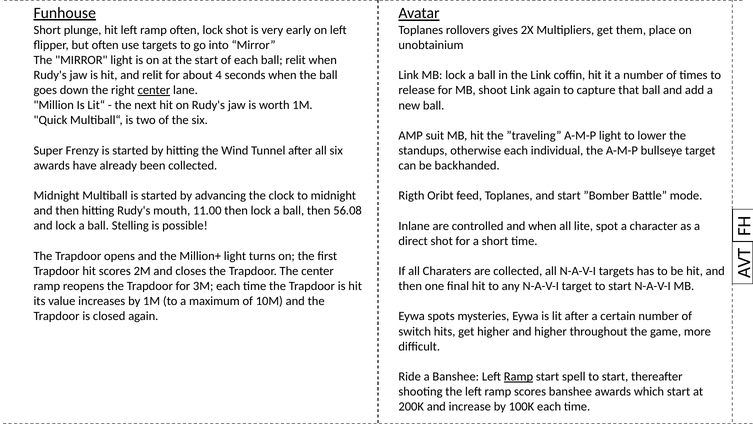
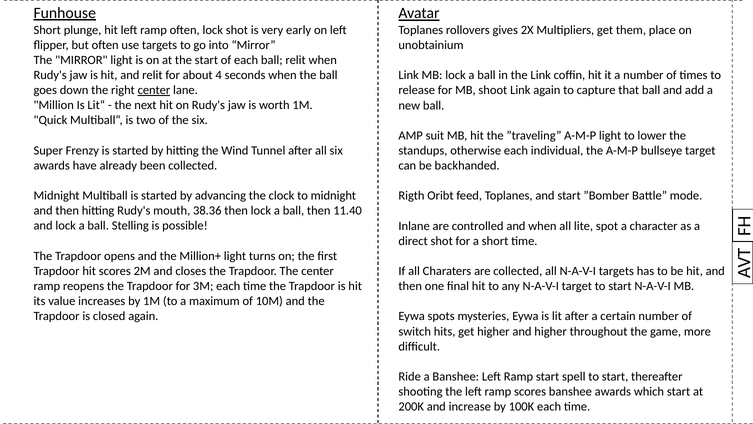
11.00: 11.00 -> 38.36
56.08: 56.08 -> 11.40
Ramp at (519, 376) underline: present -> none
